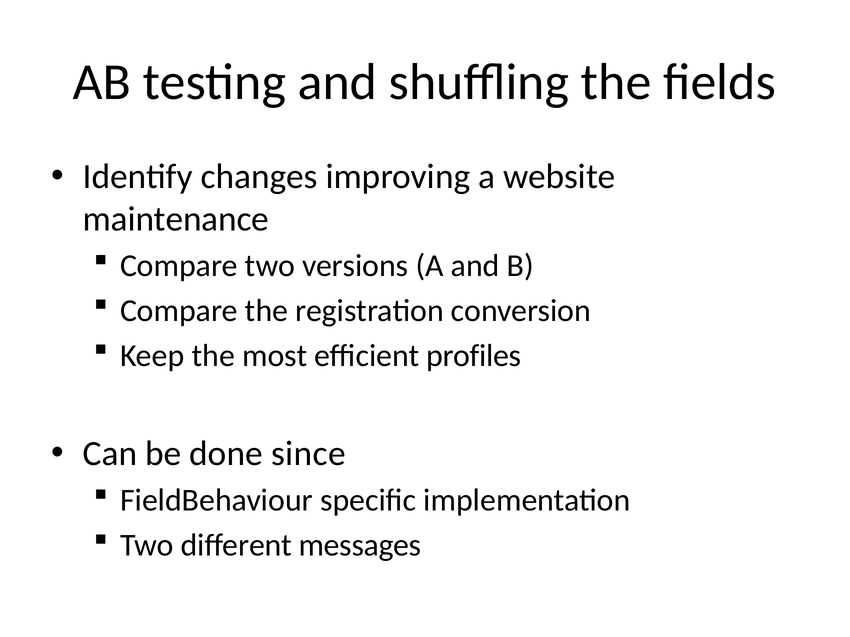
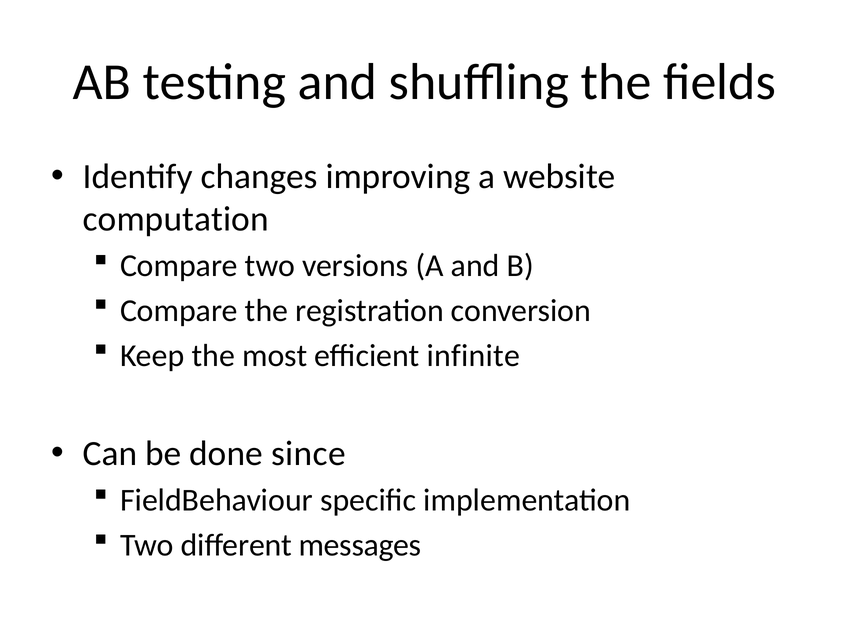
maintenance: maintenance -> computation
profiles: profiles -> infinite
